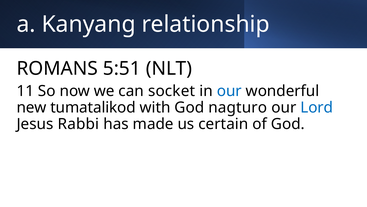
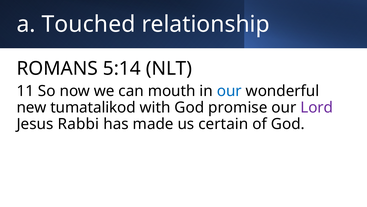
Kanyang: Kanyang -> Touched
5:51: 5:51 -> 5:14
socket: socket -> mouth
nagturo: nagturo -> promise
Lord colour: blue -> purple
